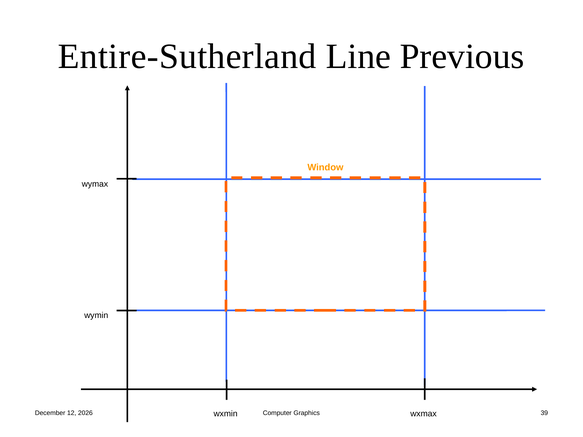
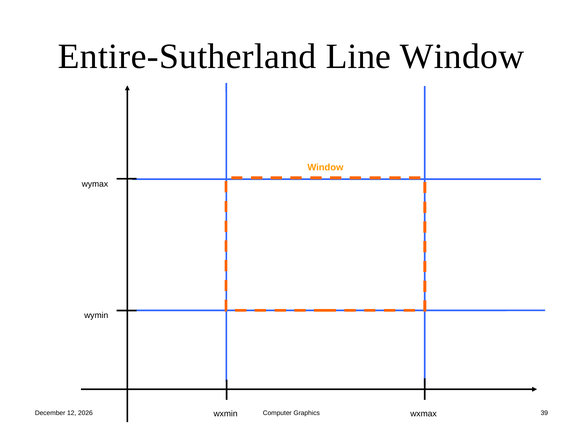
Line Previous: Previous -> Window
